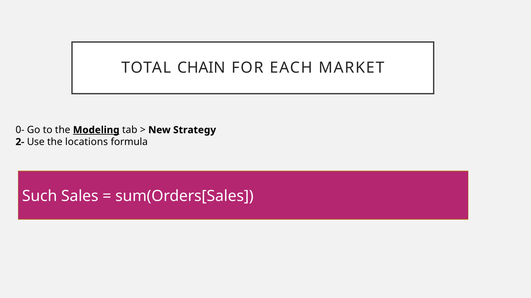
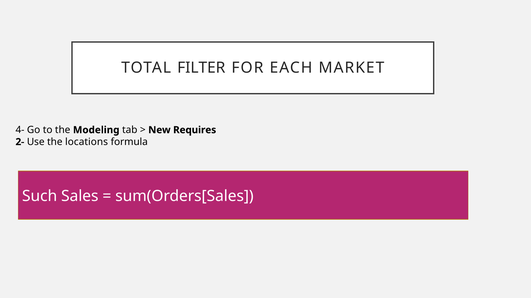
CHAIN: CHAIN -> FILTER
0-: 0- -> 4-
Modeling underline: present -> none
Strategy: Strategy -> Requires
